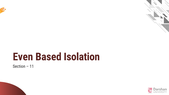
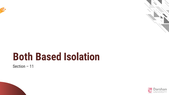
Even: Even -> Both
